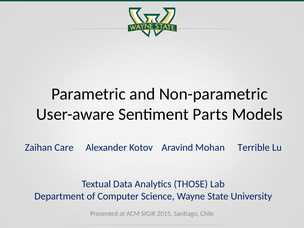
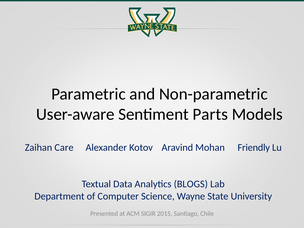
Terrible: Terrible -> Friendly
THOSE: THOSE -> BLOGS
